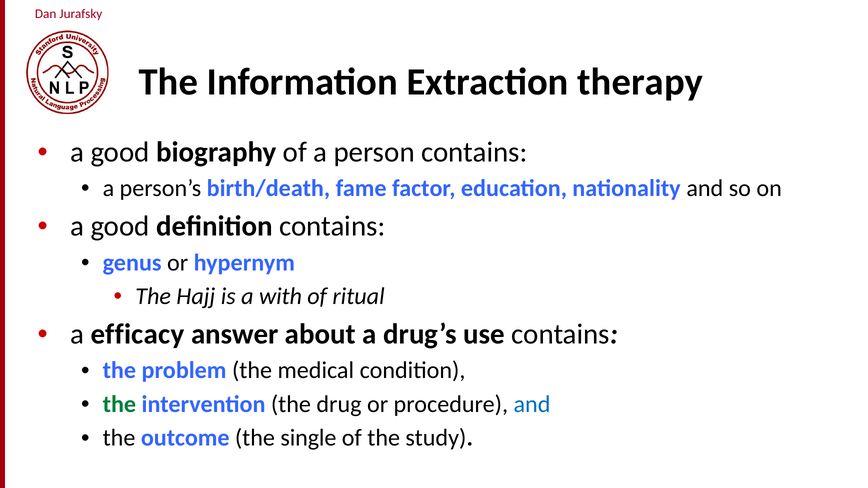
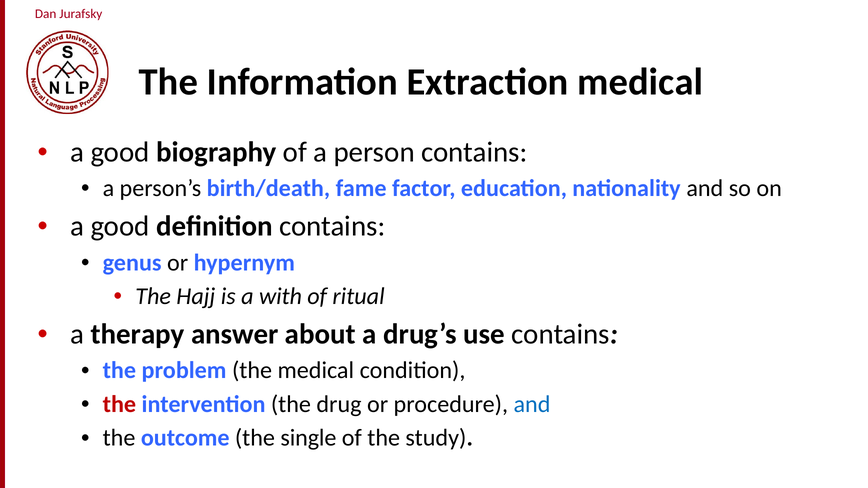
Extraction therapy: therapy -> medical
efficacy: efficacy -> therapy
the at (119, 404) colour: green -> red
